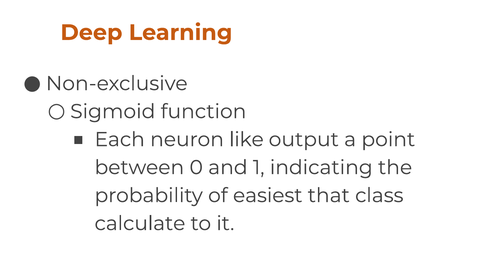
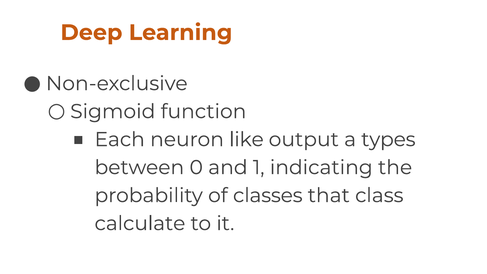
point: point -> types
easiest: easiest -> classes
